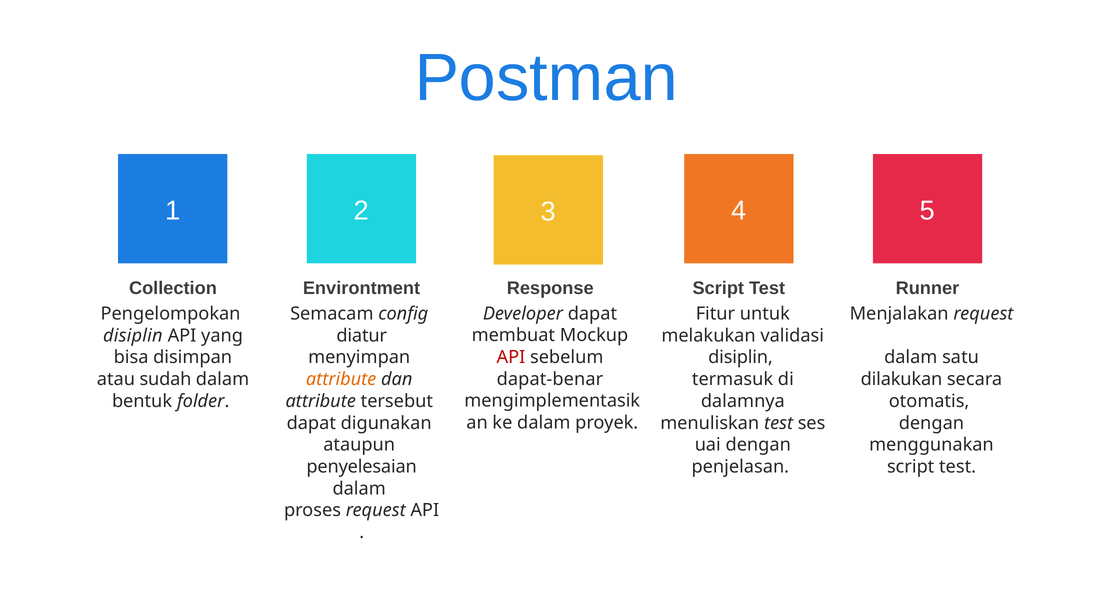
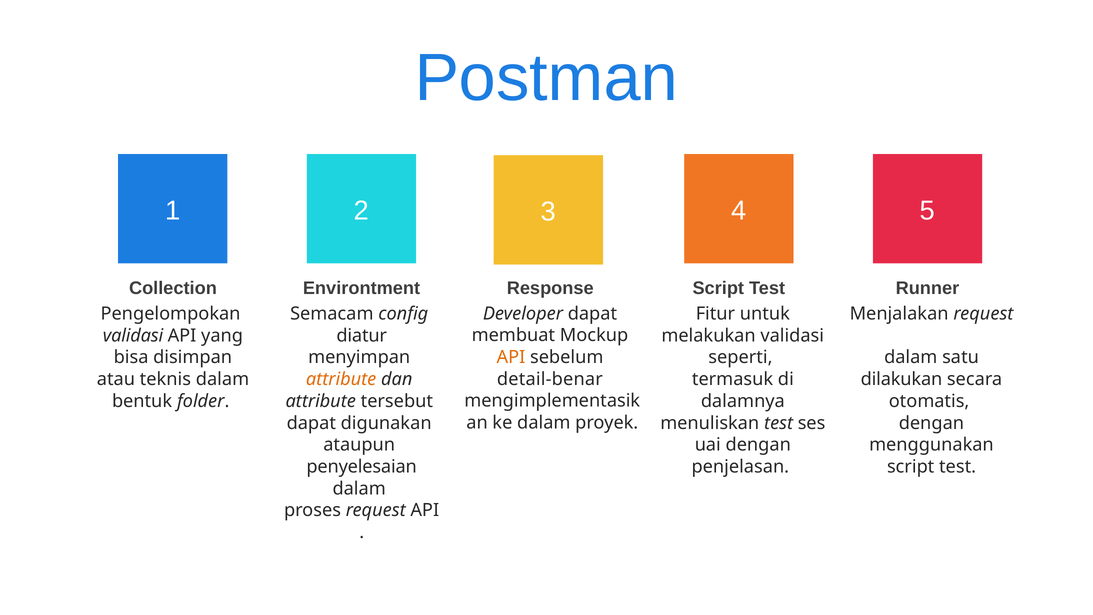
disiplin at (133, 335): disiplin -> validasi
API at (511, 357) colour: red -> orange
disiplin at (741, 357): disiplin -> seperti
dapat-benar: dapat-benar -> detail-benar
sudah: sudah -> teknis
